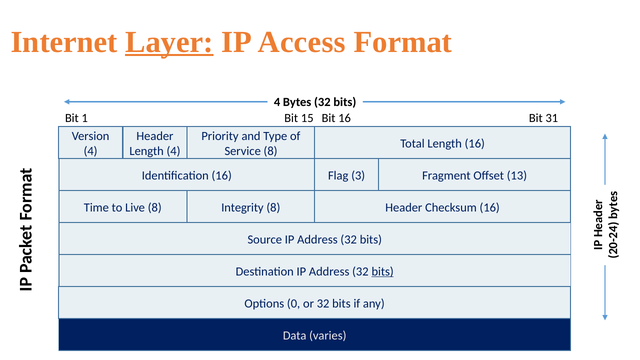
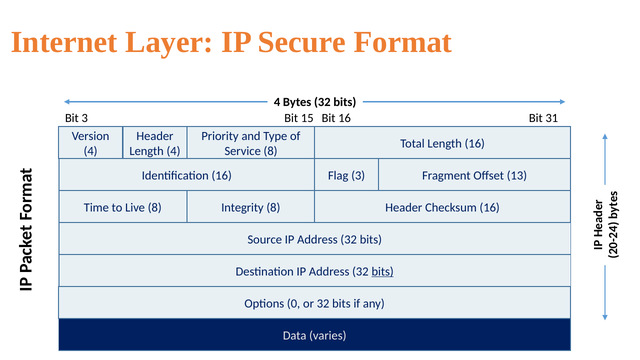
Layer underline: present -> none
Access: Access -> Secure
Bit 1: 1 -> 3
